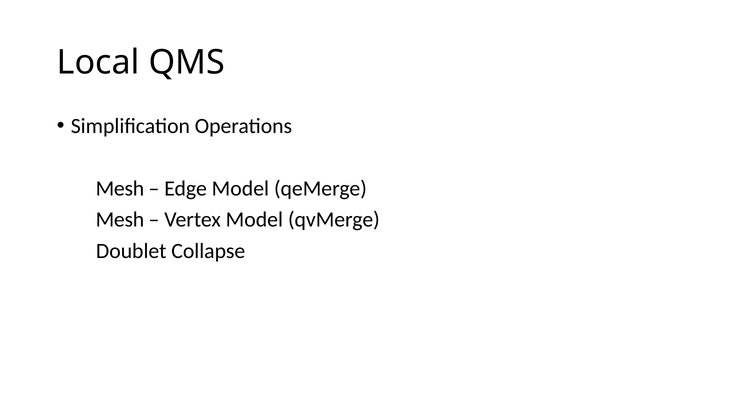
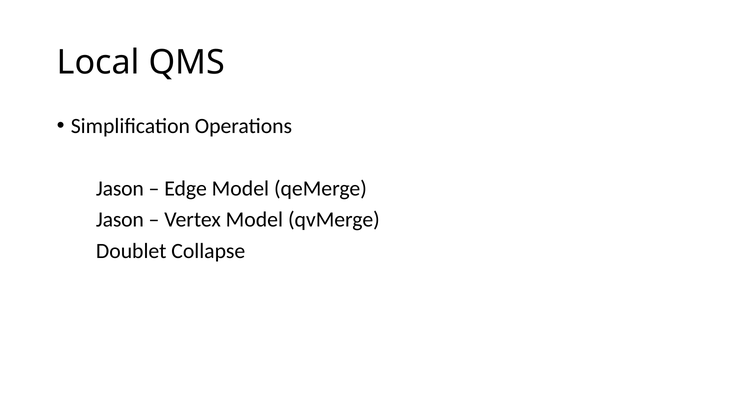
Mesh at (120, 188): Mesh -> Jason
Mesh at (120, 220): Mesh -> Jason
